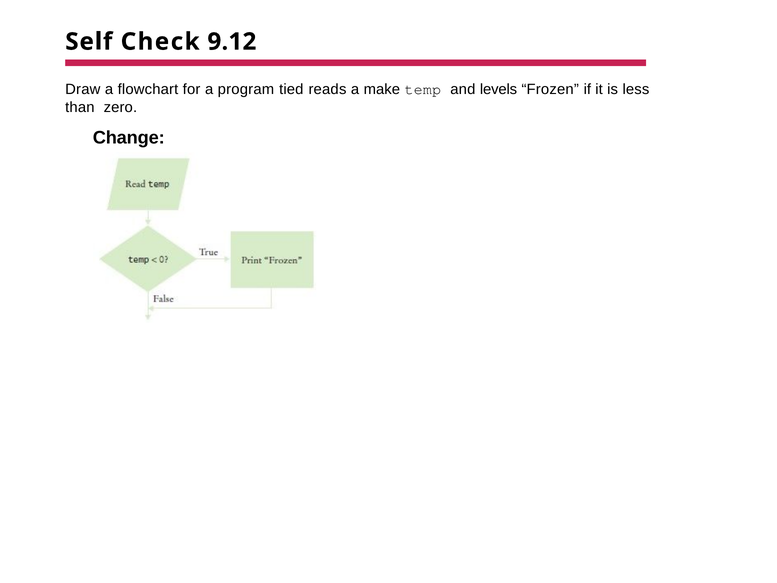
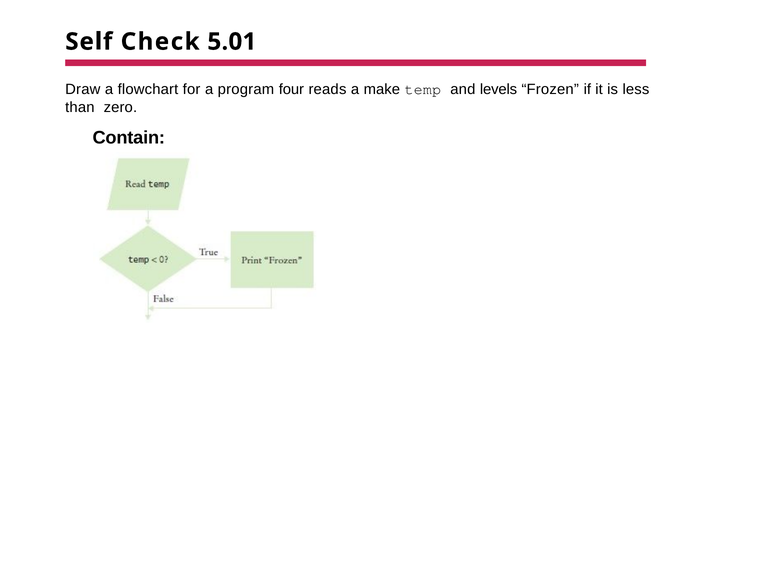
9.12: 9.12 -> 5.01
tied: tied -> four
Change: Change -> Contain
